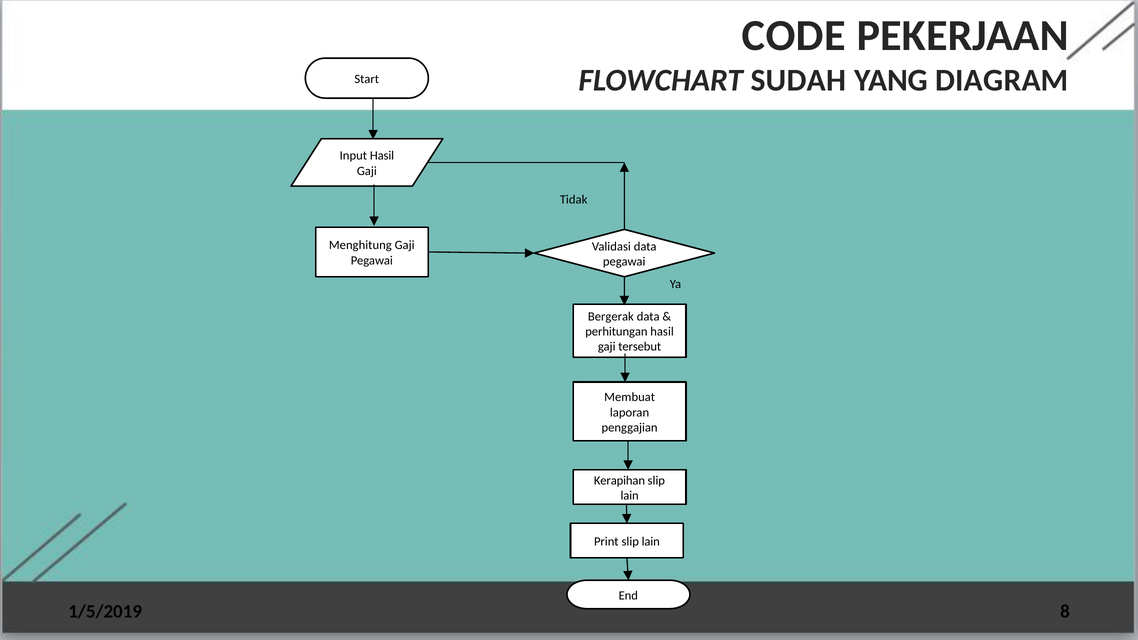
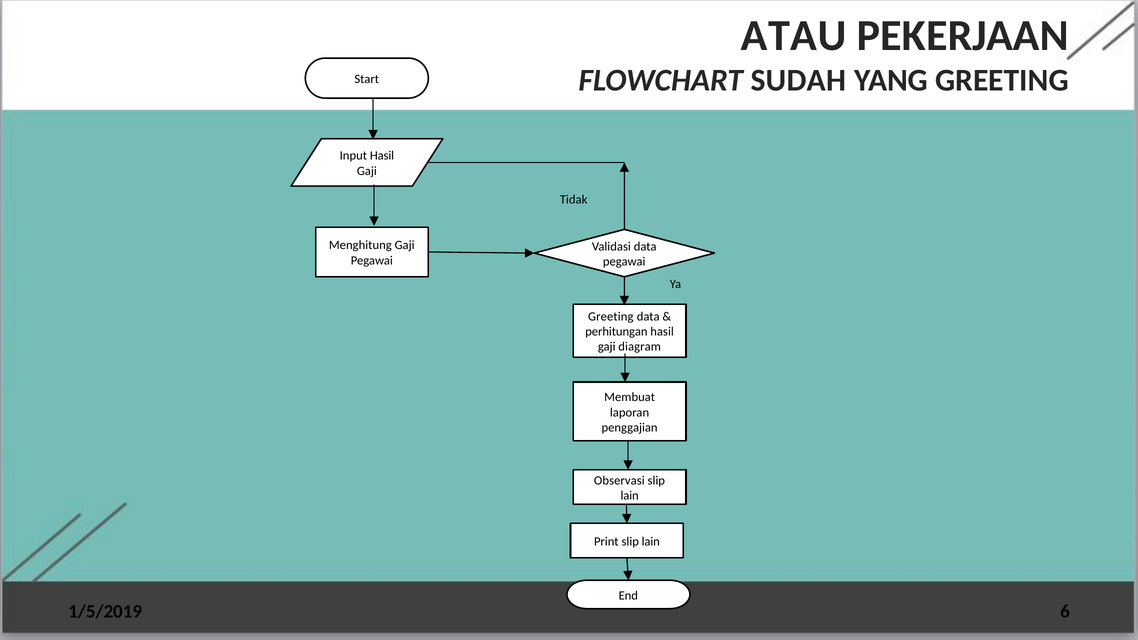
CODE: CODE -> ATAU
YANG DIAGRAM: DIAGRAM -> GREETING
Bergerak at (611, 317): Bergerak -> Greeting
tersebut: tersebut -> diagram
Kerapihan: Kerapihan -> Observasi
1/5/2019 8: 8 -> 6
